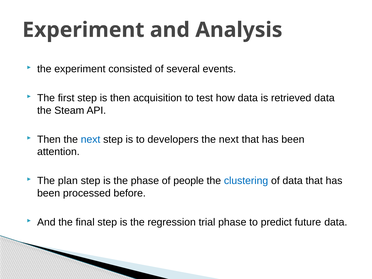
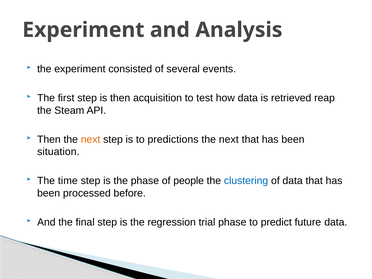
retrieved data: data -> reap
next at (91, 139) colour: blue -> orange
developers: developers -> predictions
attention: attention -> situation
plan: plan -> time
